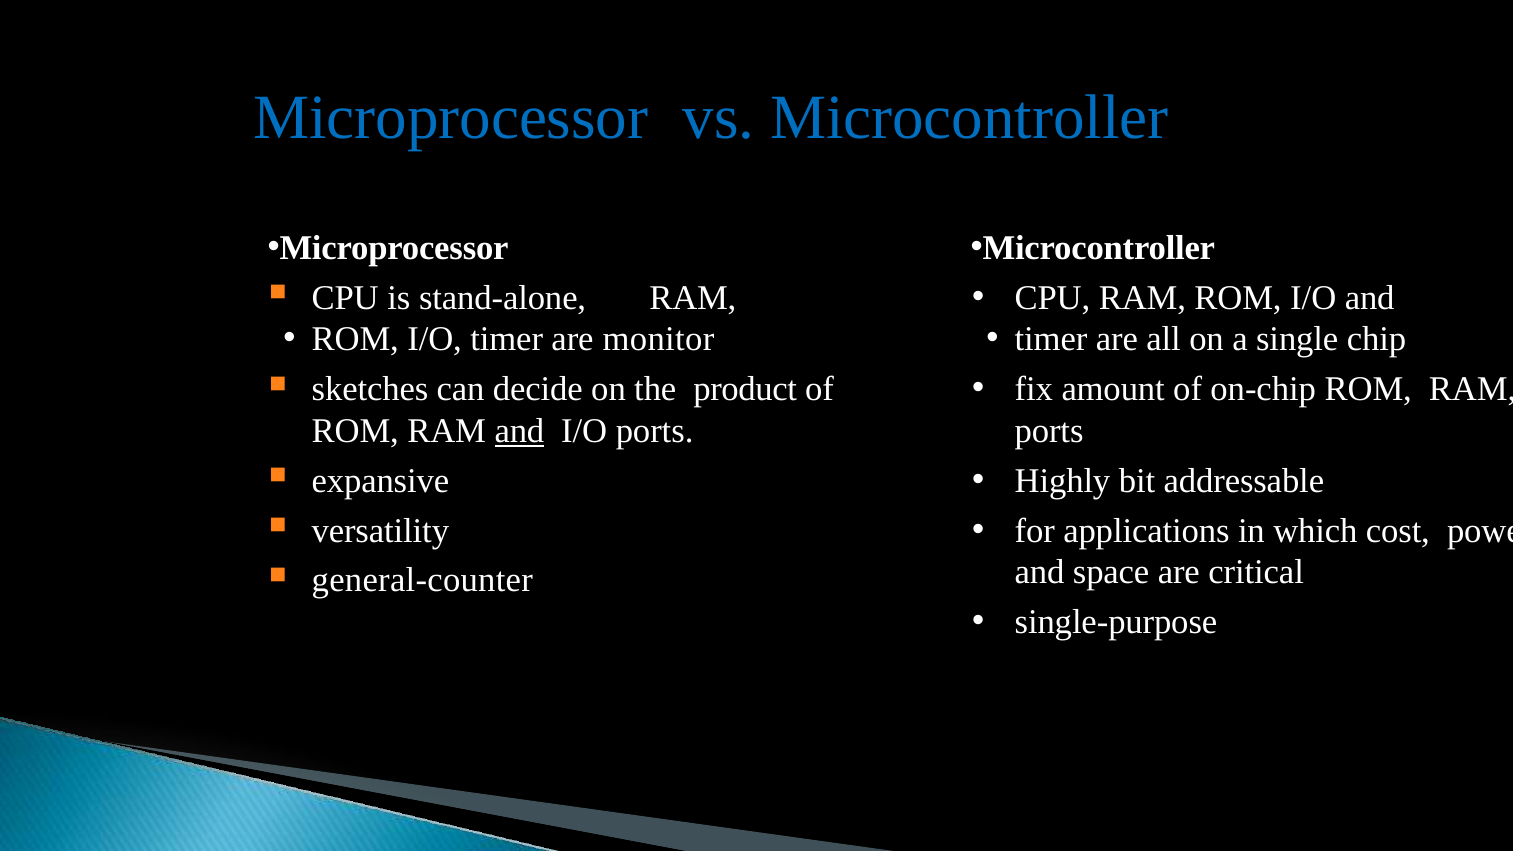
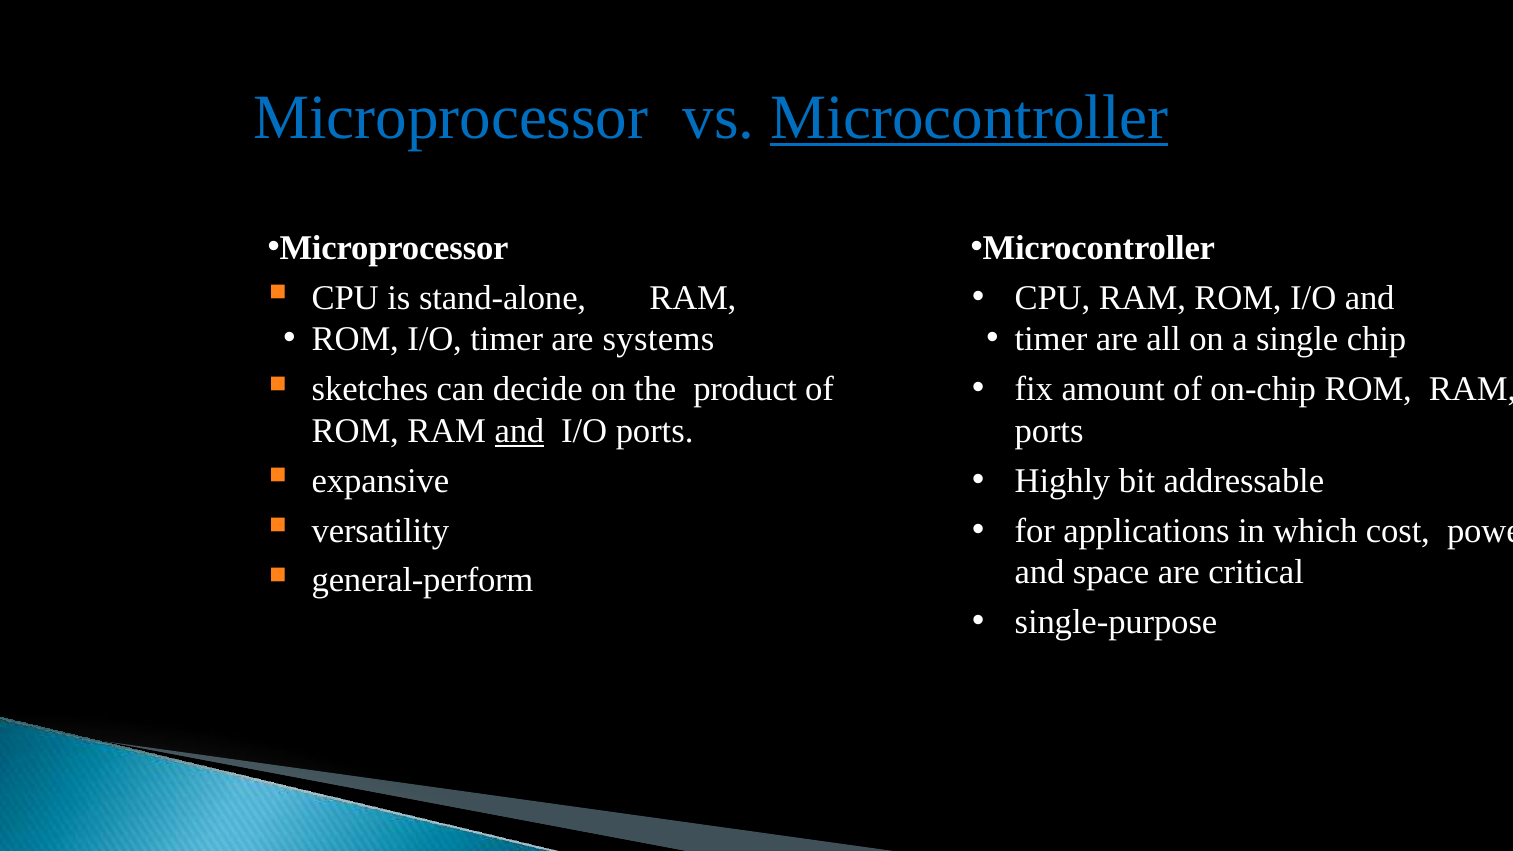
Microcontroller at (969, 118) underline: none -> present
monitor: monitor -> systems
general-counter: general-counter -> general-perform
